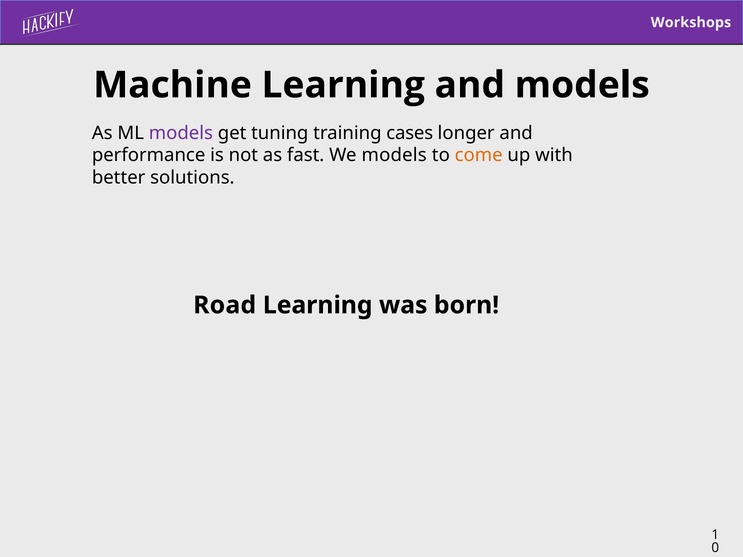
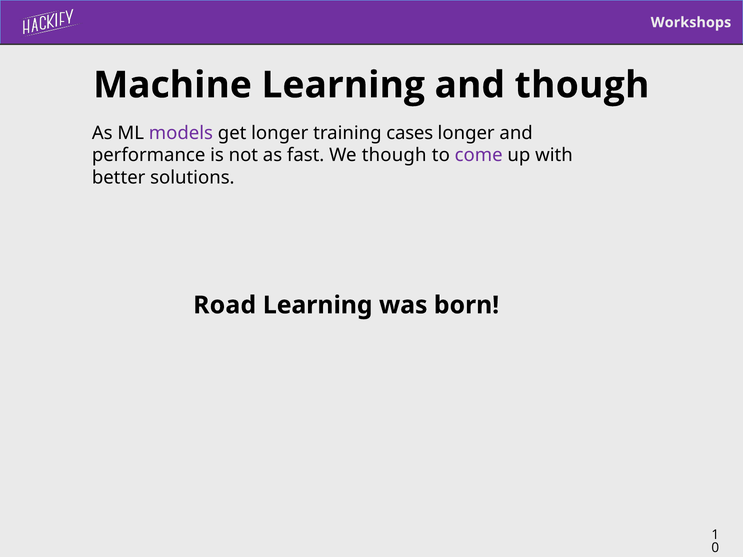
and models: models -> though
get tuning: tuning -> longer
We models: models -> though
come colour: orange -> purple
